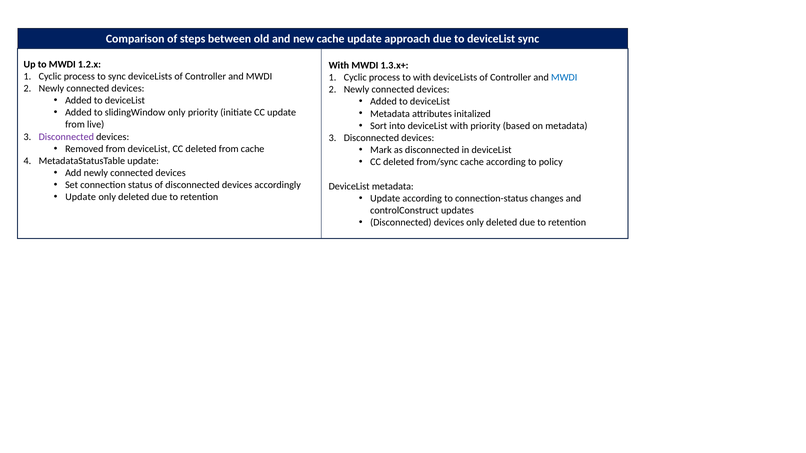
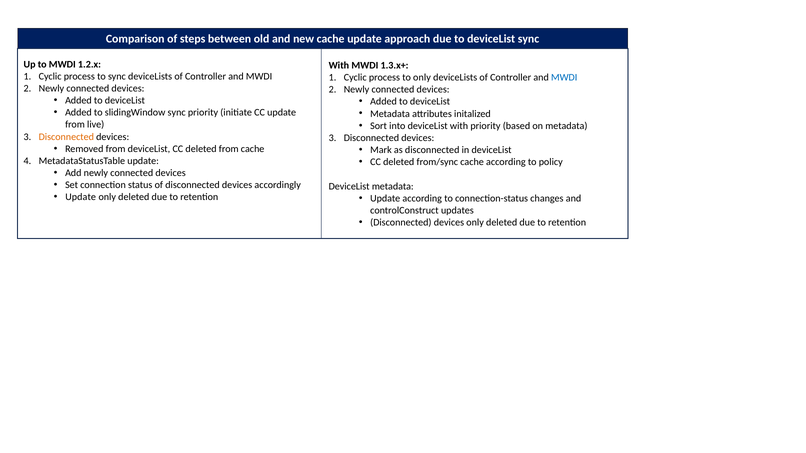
to with: with -> only
slidingWindow only: only -> sync
Disconnected at (66, 137) colour: purple -> orange
